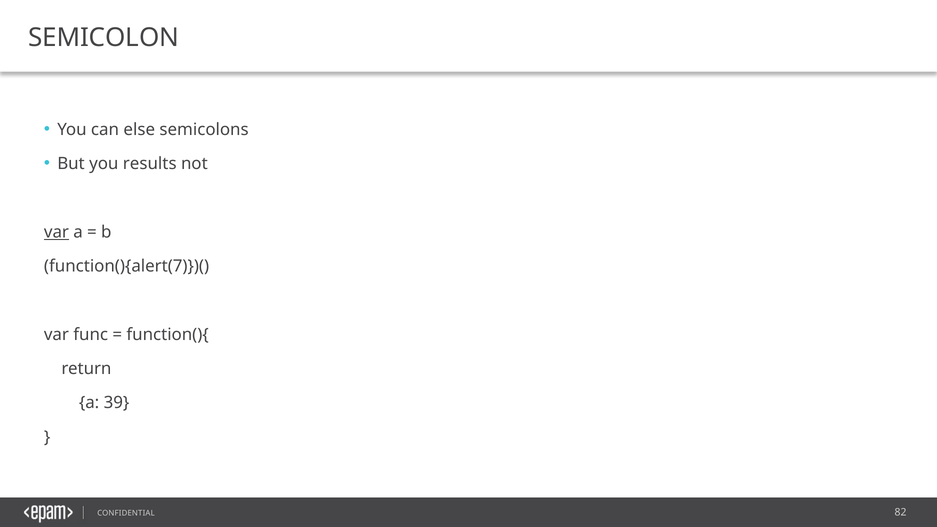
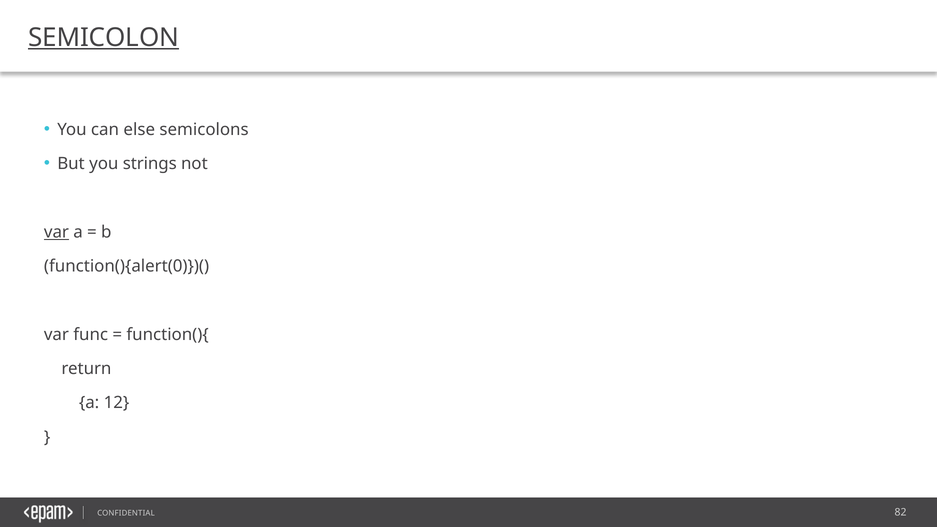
SEMICOLON underline: none -> present
results: results -> strings
function(){alert(7)})(: function(){alert(7)})( -> function(){alert(0)})(
39: 39 -> 12
